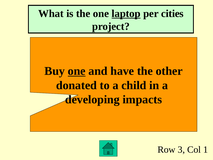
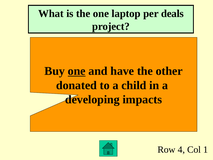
laptop underline: present -> none
cities: cities -> deals
3: 3 -> 4
